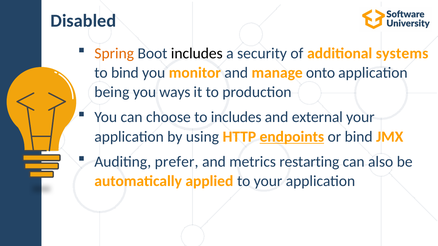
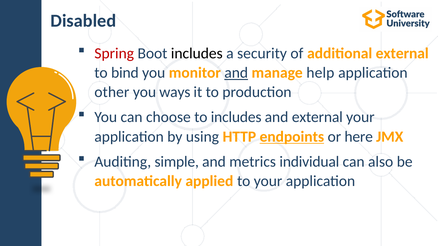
Spring colour: orange -> red
additional systems: systems -> external
and at (236, 73) underline: none -> present
onto: onto -> help
being: being -> other
or bind: bind -> here
prefer: prefer -> simple
restarting: restarting -> individual
